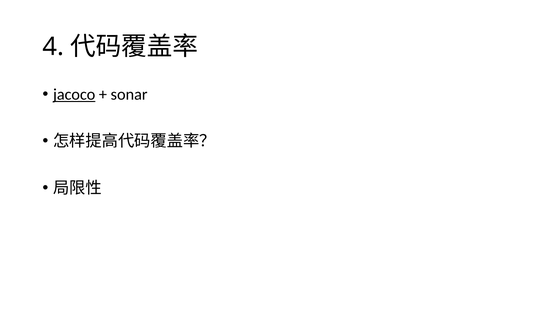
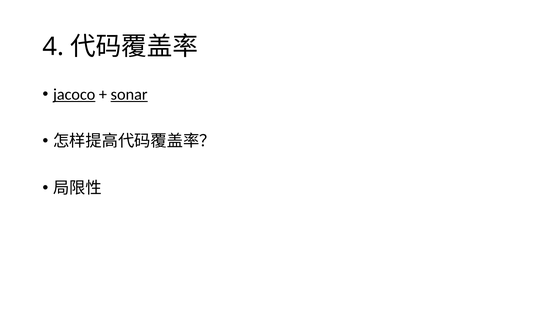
sonar underline: none -> present
